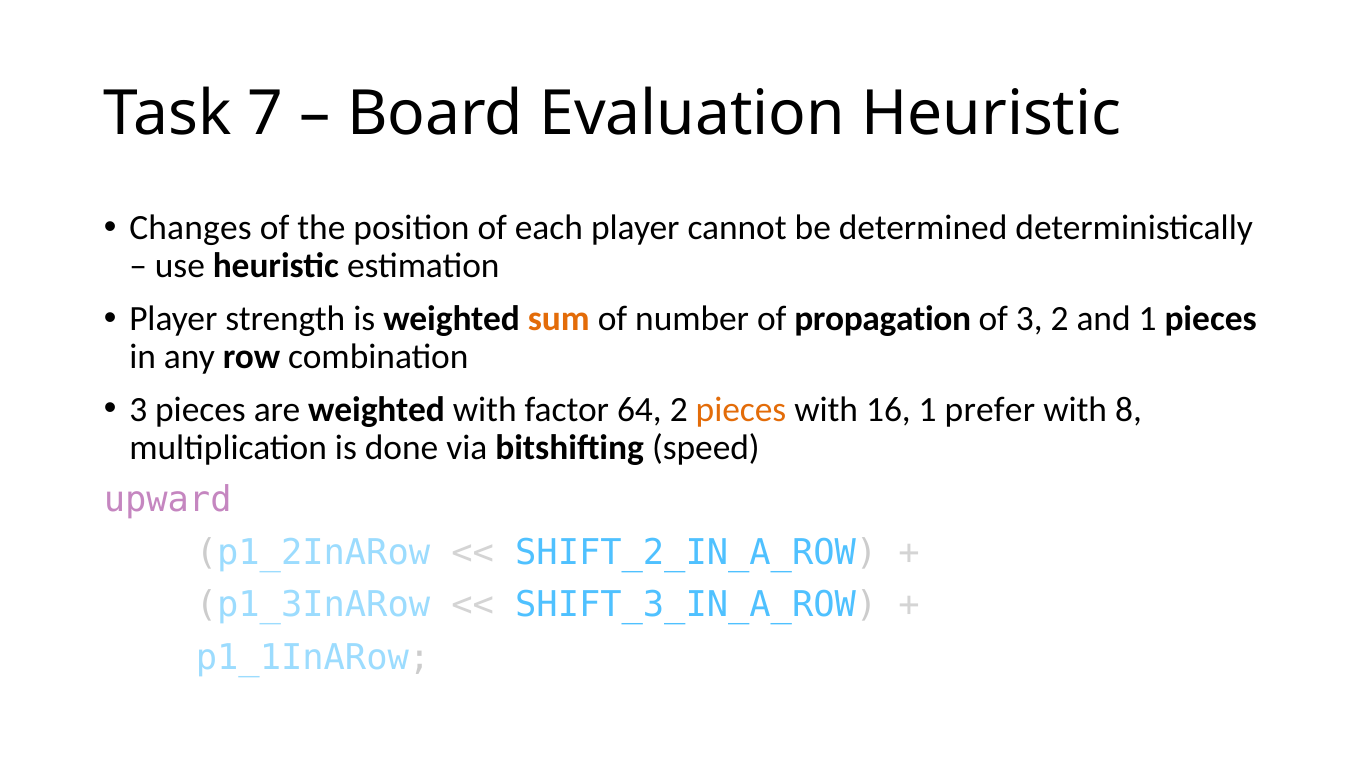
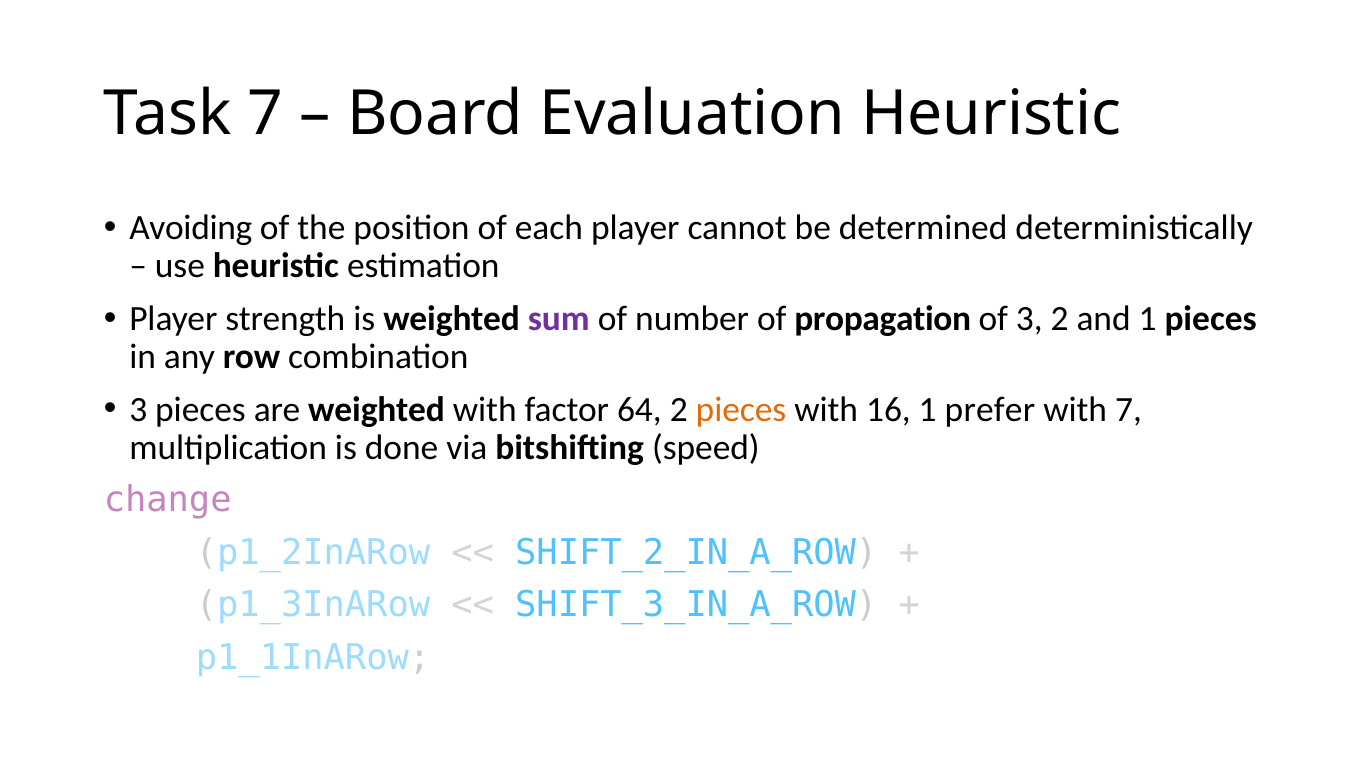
Changes: Changes -> Avoiding
sum colour: orange -> purple
with 8: 8 -> 7
upward: upward -> change
